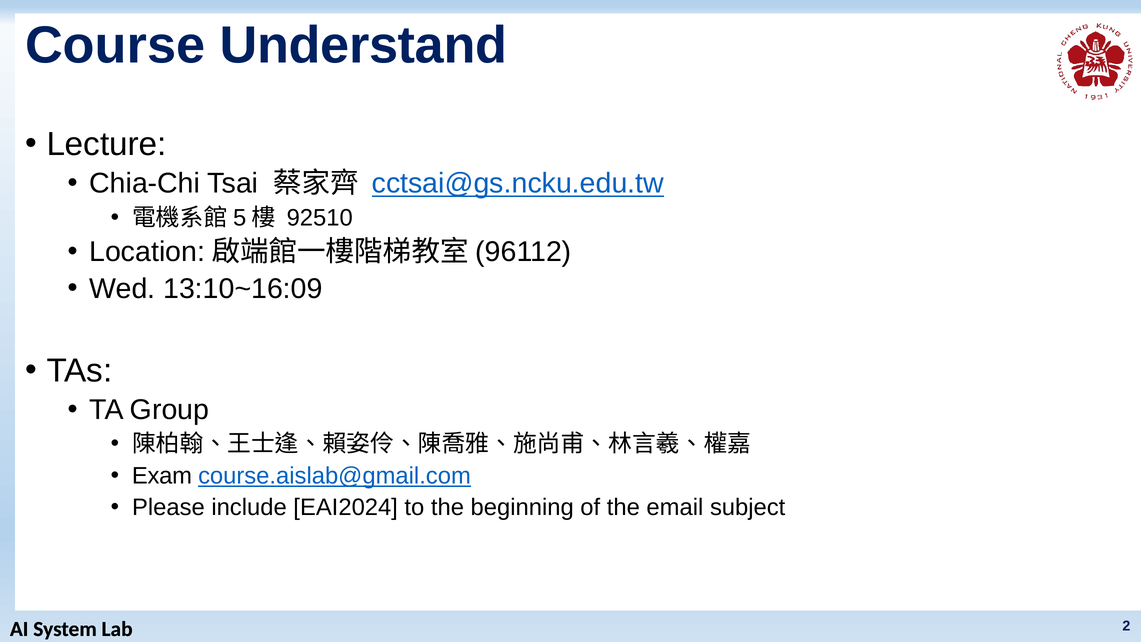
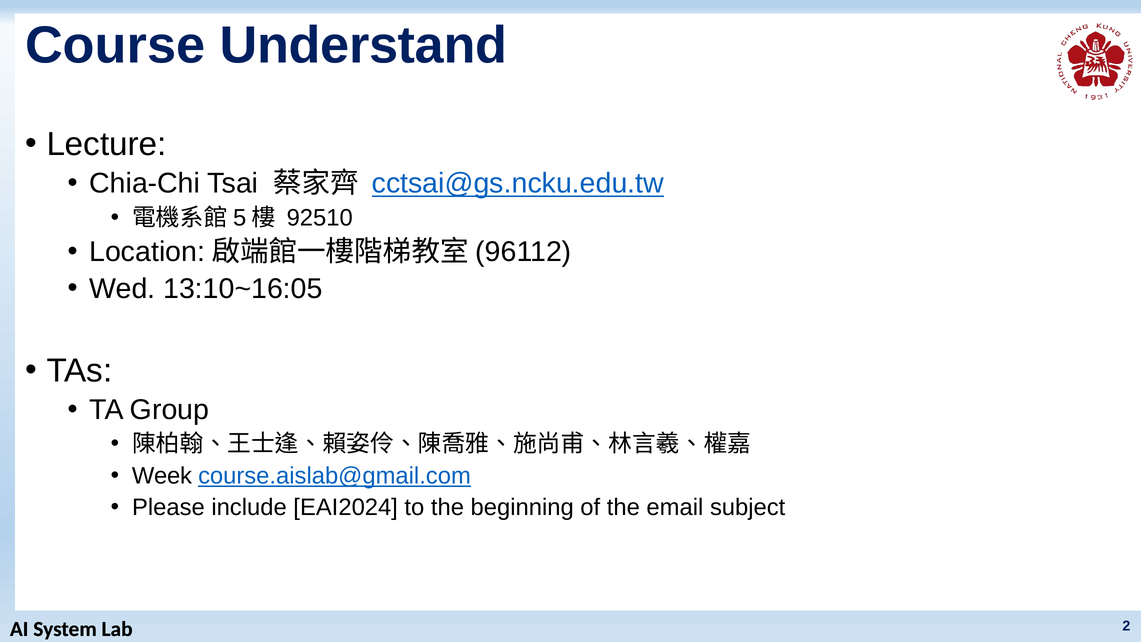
13:10~16:09: 13:10~16:09 -> 13:10~16:05
Exam: Exam -> Week
